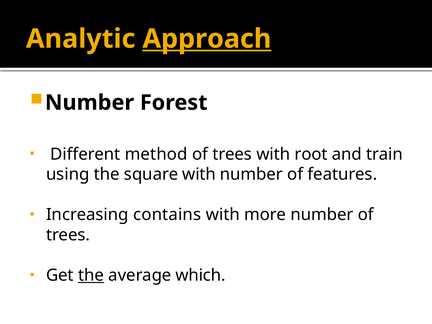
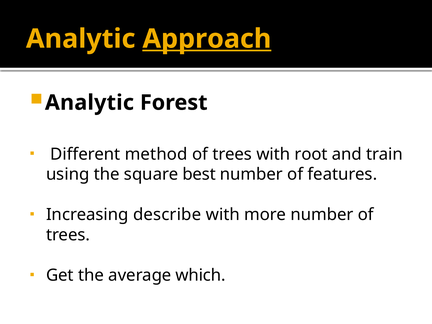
Number at (90, 103): Number -> Analytic
square with: with -> best
contains: contains -> describe
the at (91, 275) underline: present -> none
